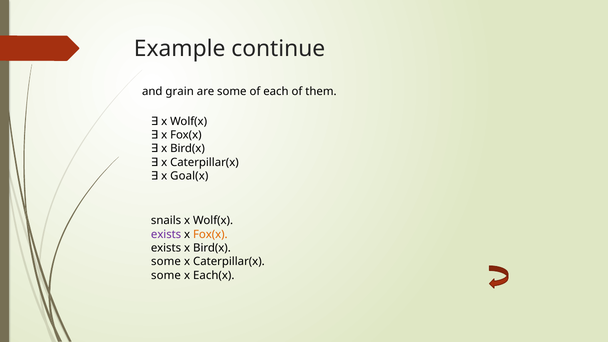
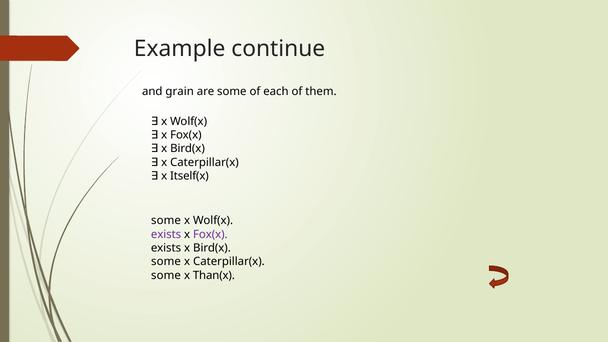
Goal(x: Goal(x -> Itself(x
snails at (166, 221): snails -> some
Fox(x at (210, 234) colour: orange -> purple
Each(x: Each(x -> Than(x
